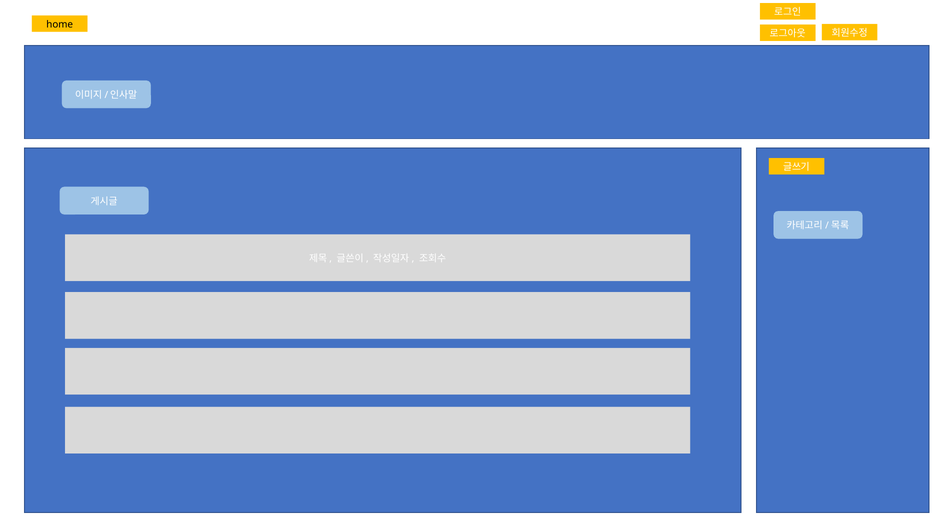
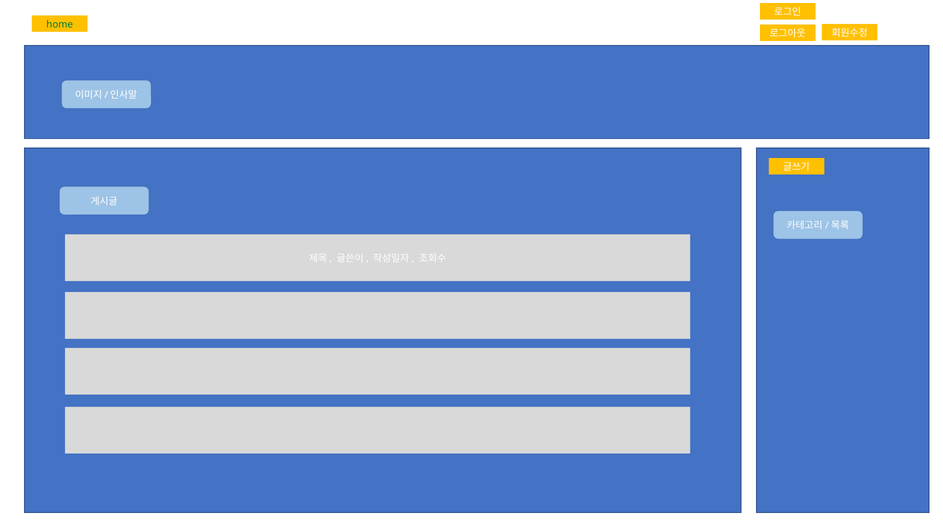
home colour: black -> green
